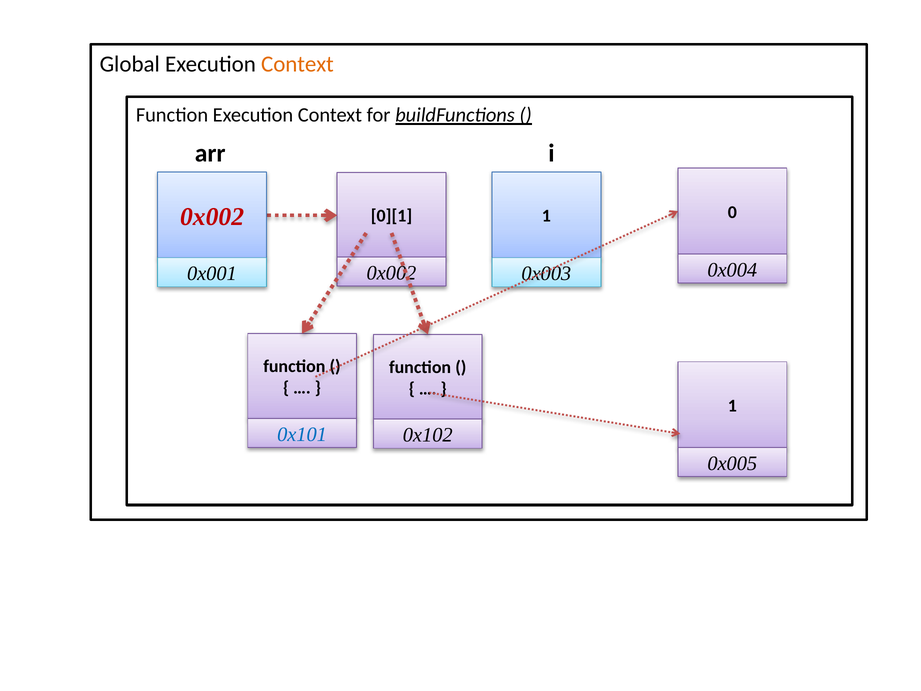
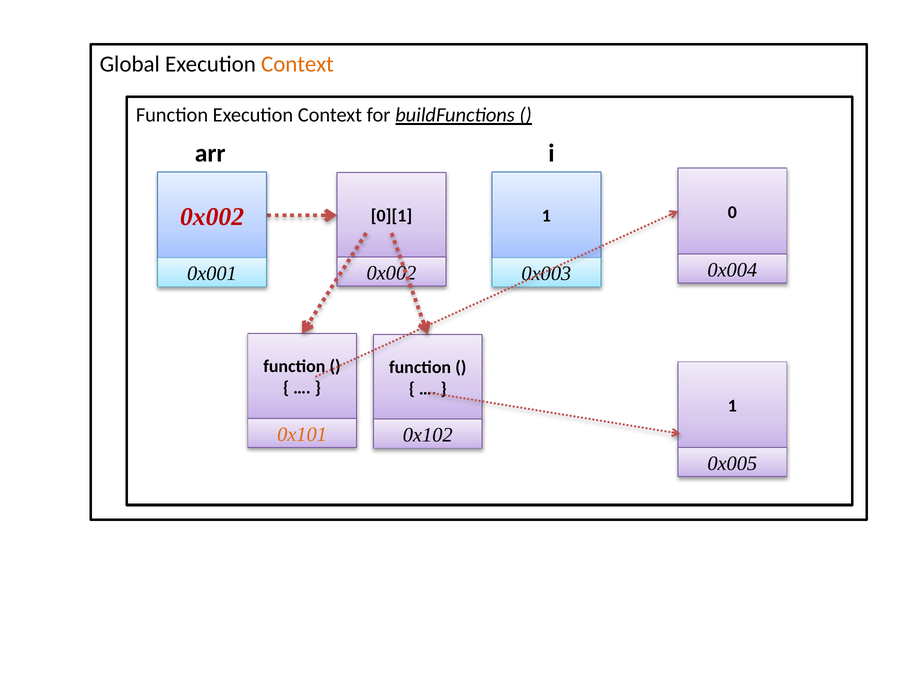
0x101 colour: blue -> orange
